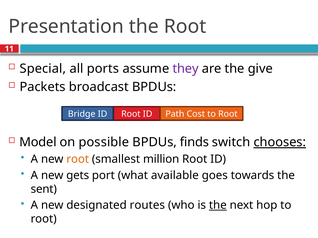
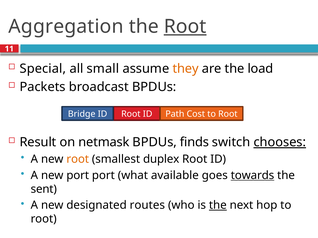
Presentation: Presentation -> Aggregation
Root at (185, 27) underline: none -> present
ports: ports -> small
they colour: purple -> orange
give: give -> load
Model: Model -> Result
possible: possible -> netmask
million: million -> duplex
new gets: gets -> port
towards underline: none -> present
